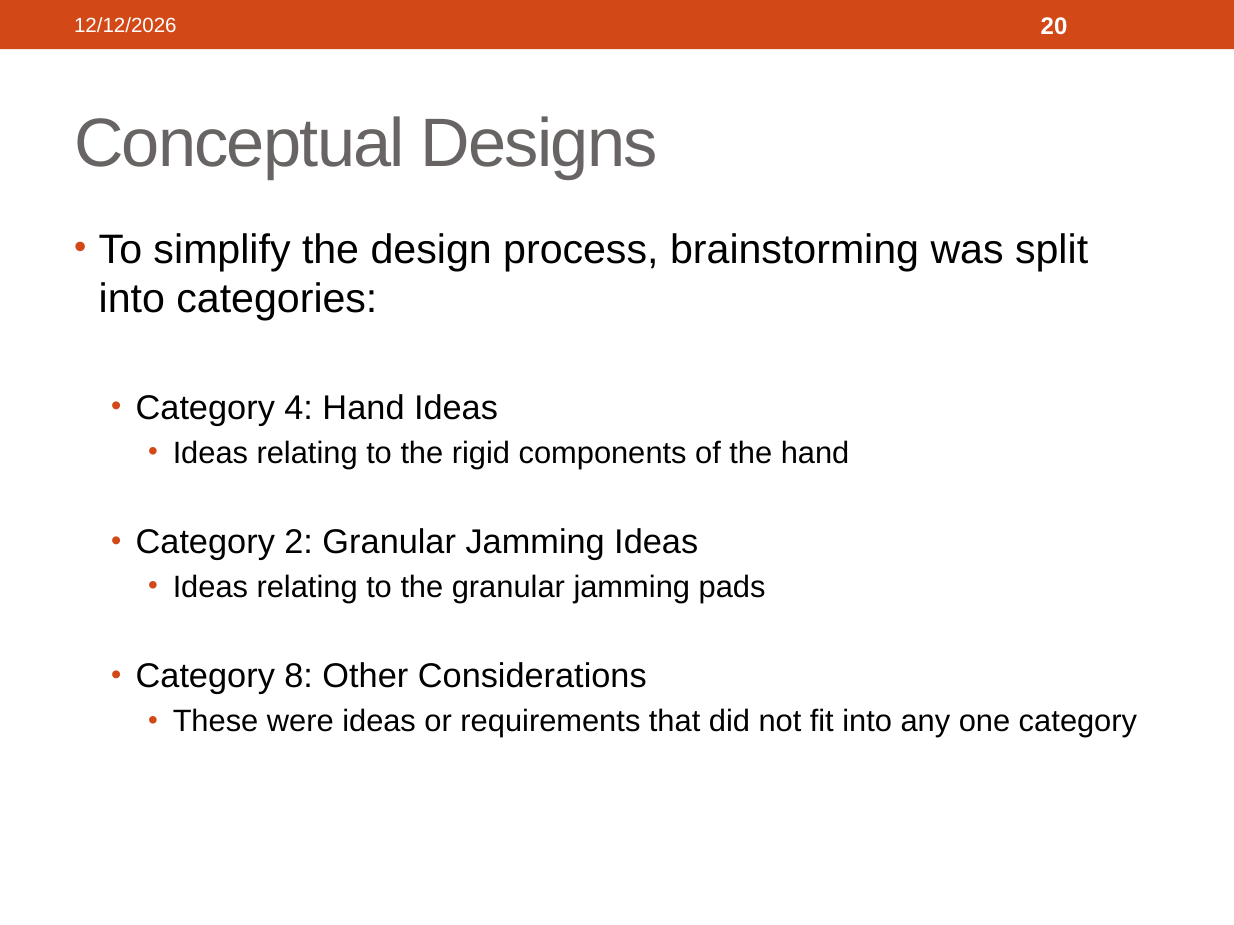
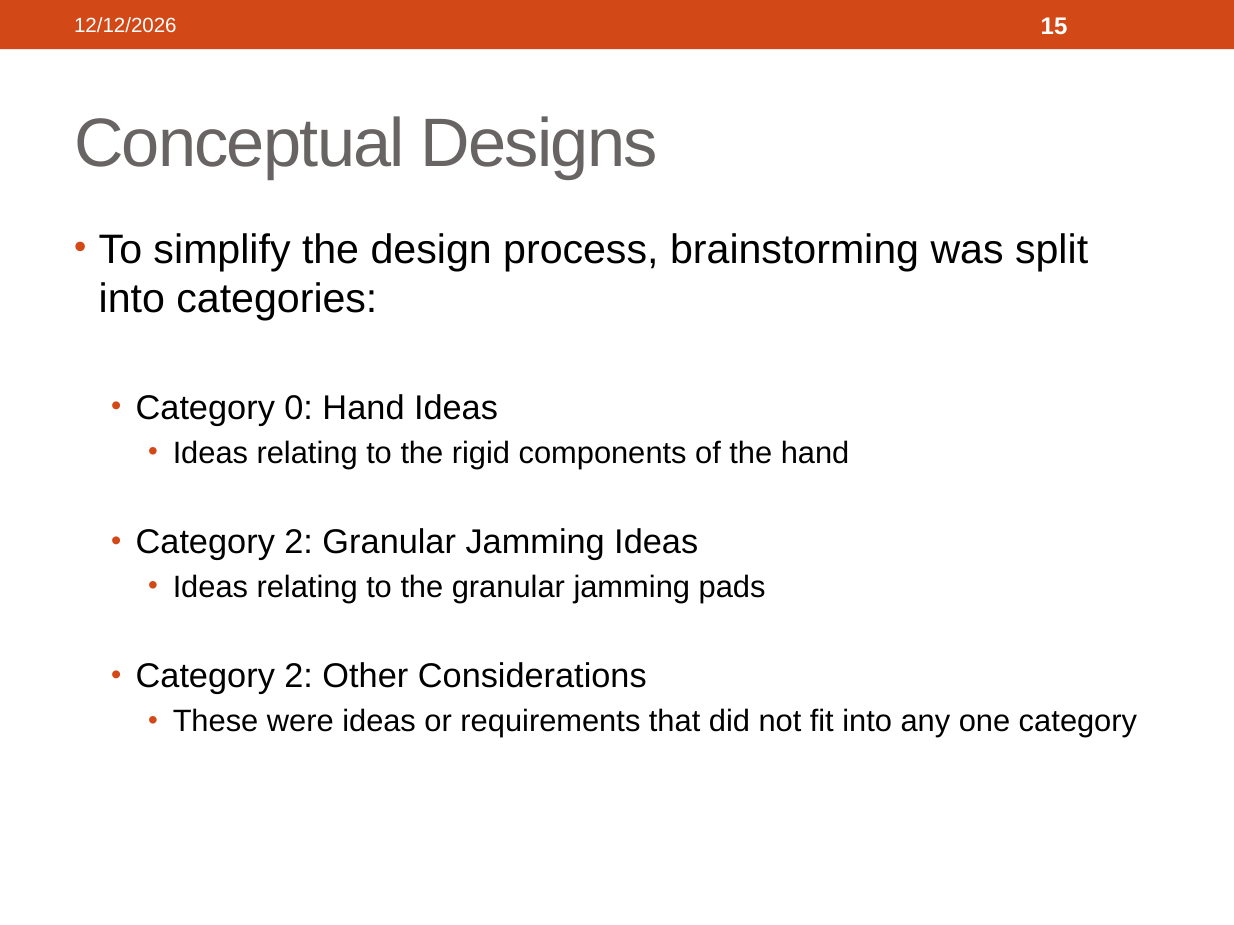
20: 20 -> 15
4: 4 -> 0
8 at (299, 677): 8 -> 2
